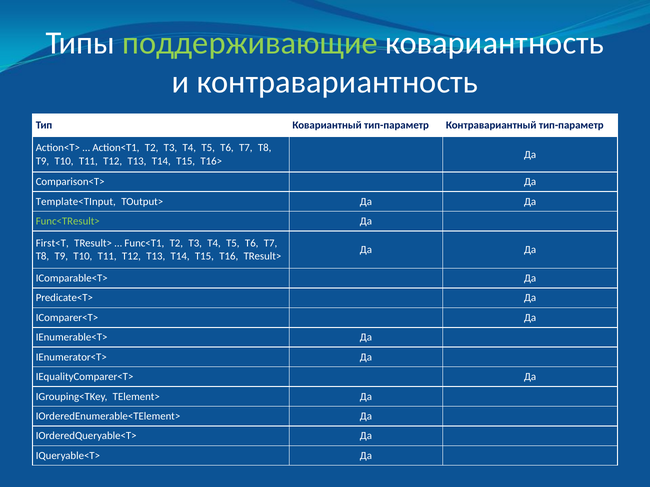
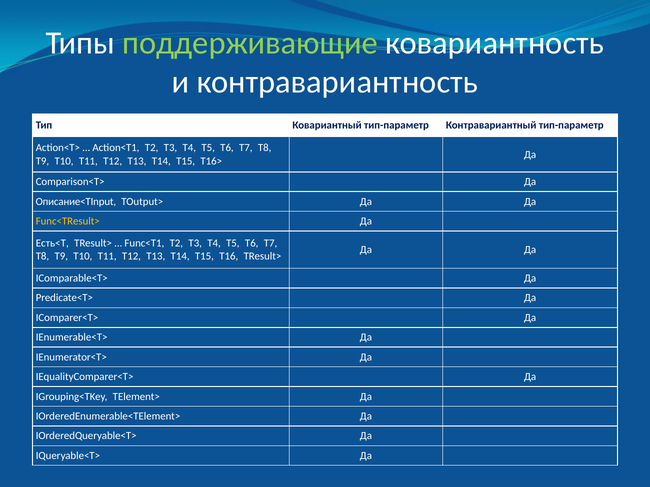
Template<TInput: Template<TInput -> Описание<TInput
Func<TResult> colour: light green -> yellow
First<T: First<T -> Есть<T
